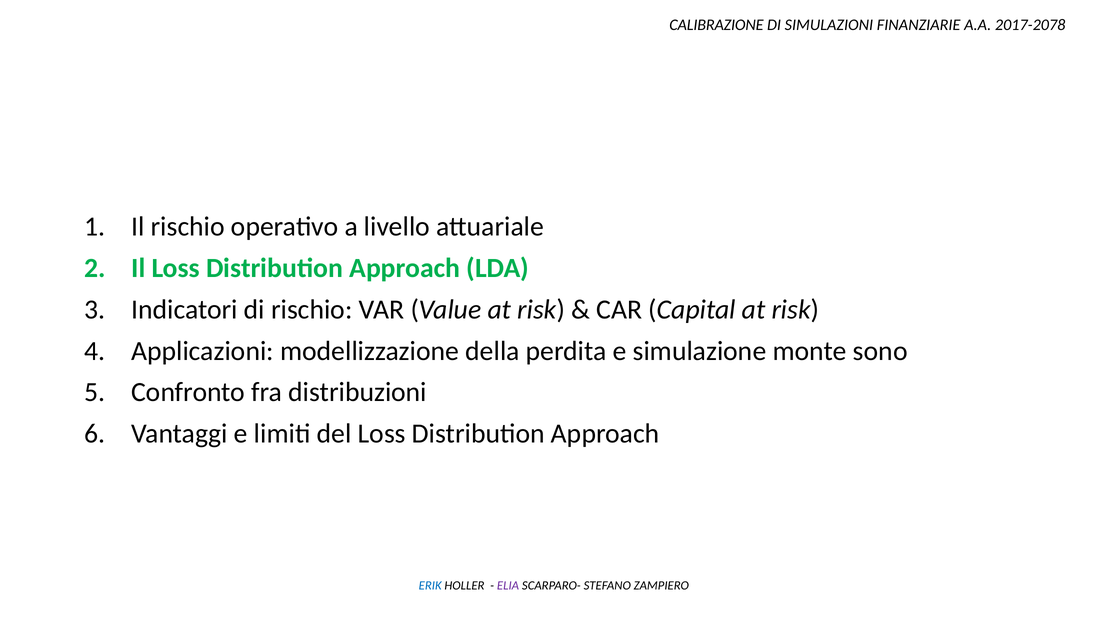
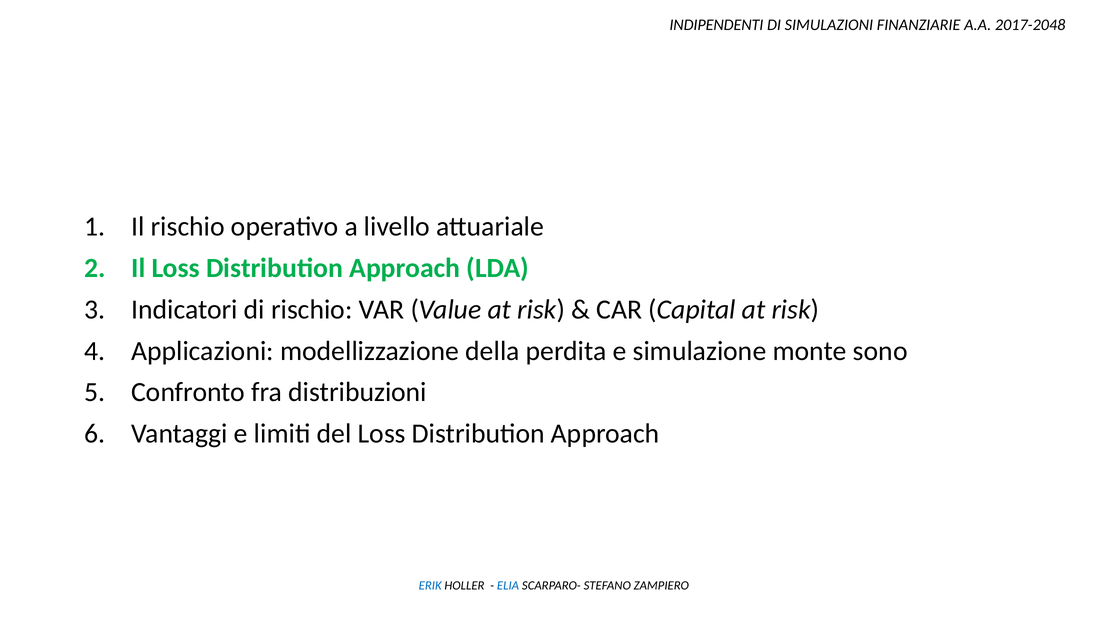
CALIBRAZIONE: CALIBRAZIONE -> INDIPENDENTI
2017-2078: 2017-2078 -> 2017-2048
ELIA colour: purple -> blue
